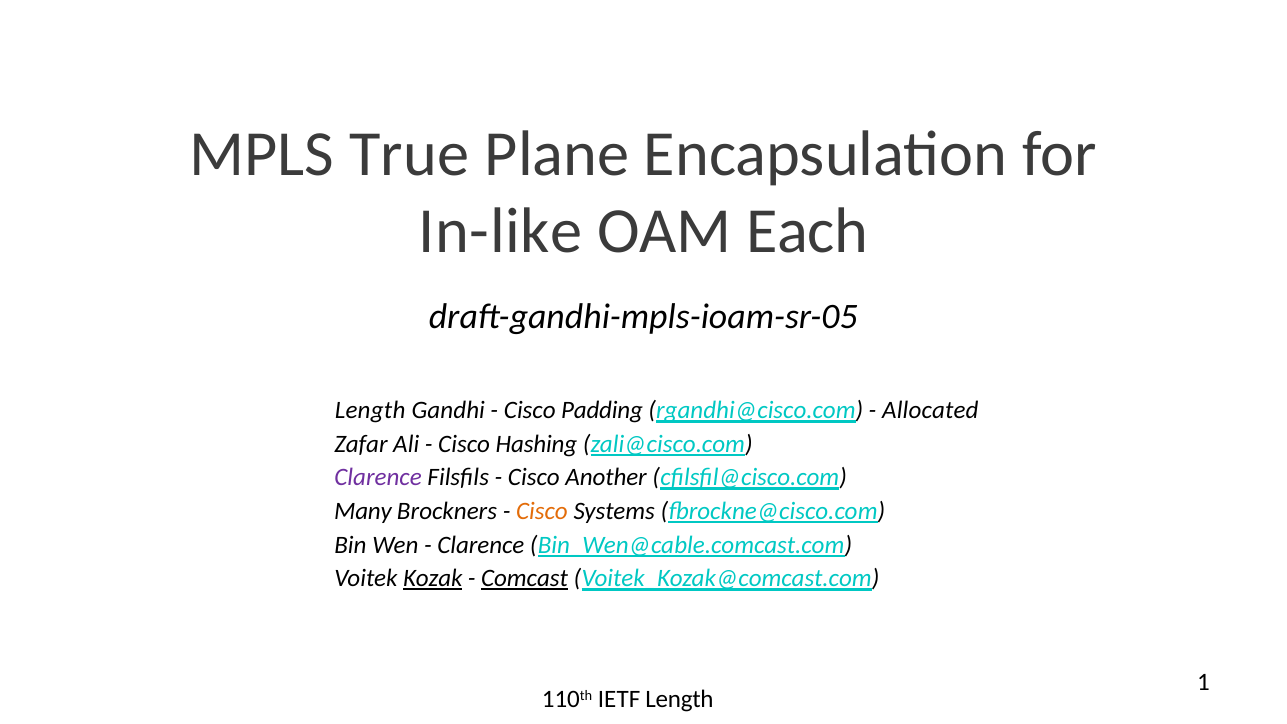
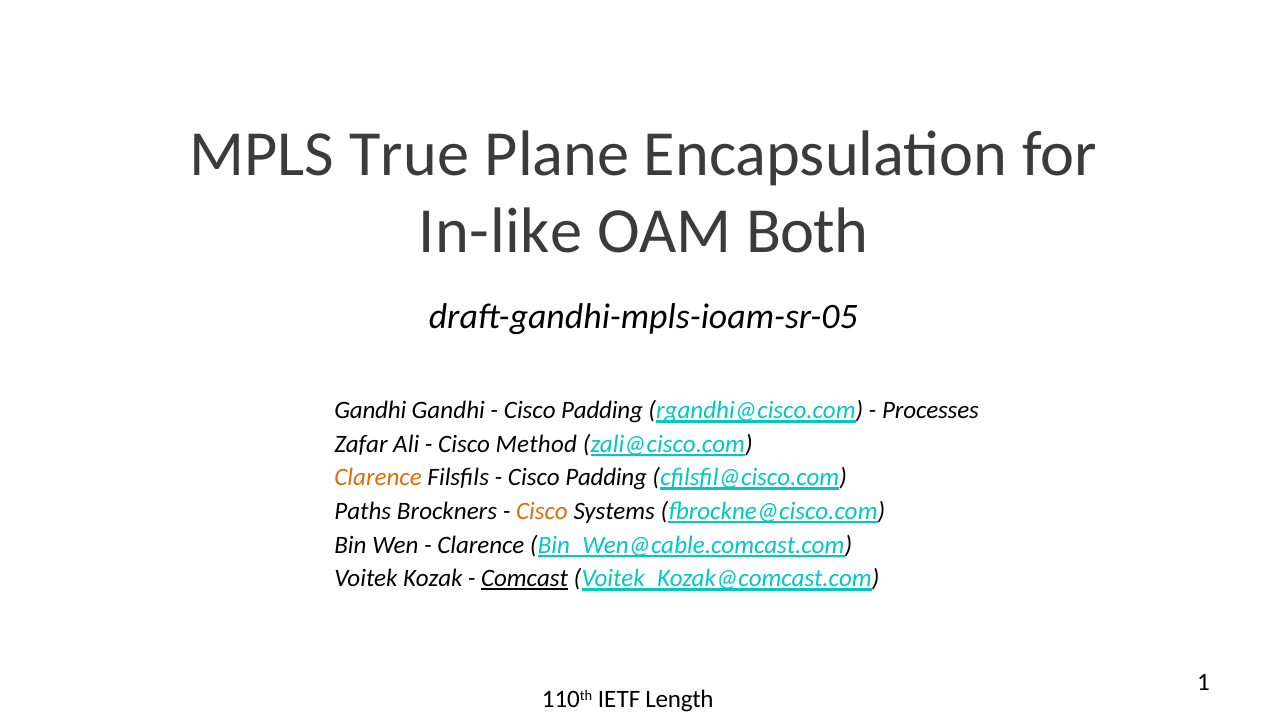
Each: Each -> Both
Length at (370, 410): Length -> Gandhi
Allocated: Allocated -> Processes
Hashing: Hashing -> Method
Clarence at (378, 478) colour: purple -> orange
Another at (606, 478): Another -> Padding
Many: Many -> Paths
Kozak underline: present -> none
